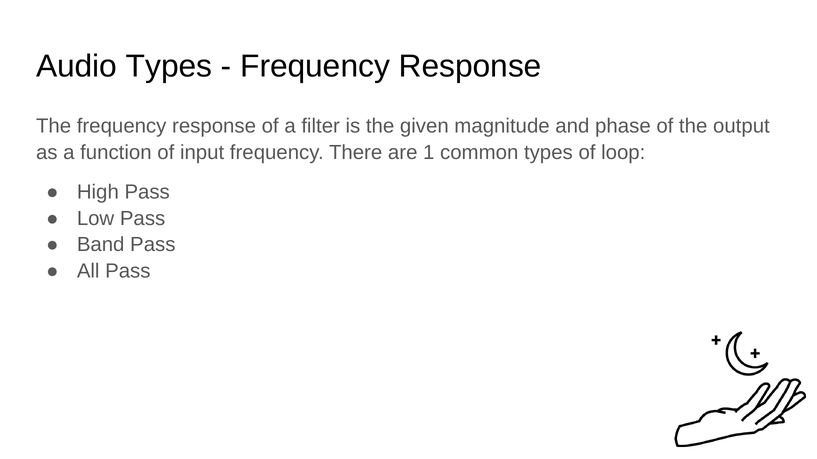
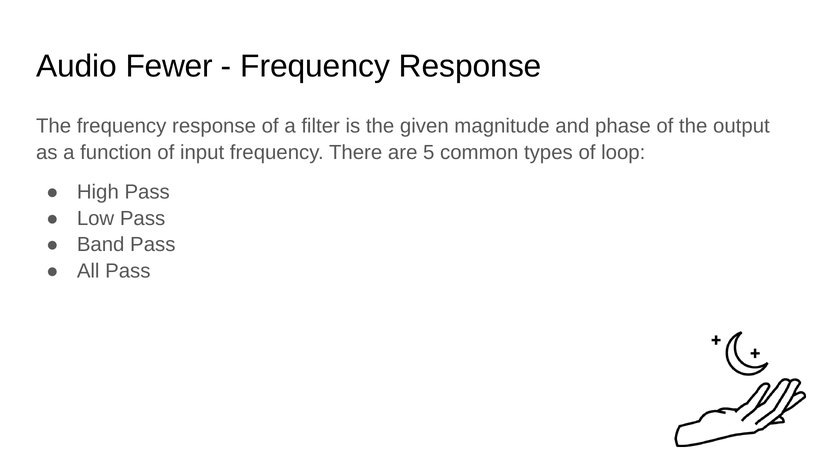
Audio Types: Types -> Fewer
1: 1 -> 5
